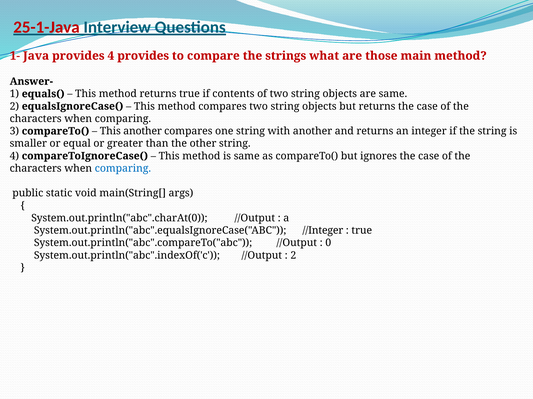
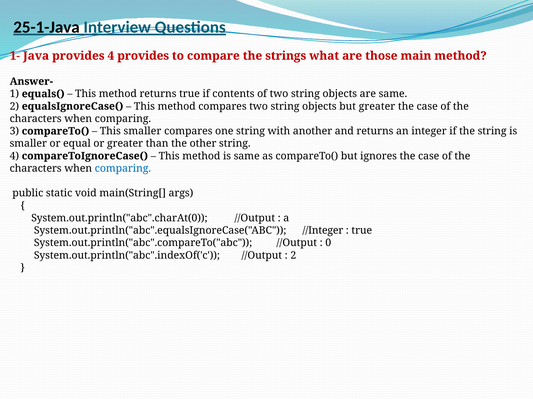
25-1-Java colour: red -> black
but returns: returns -> greater
This another: another -> smaller
